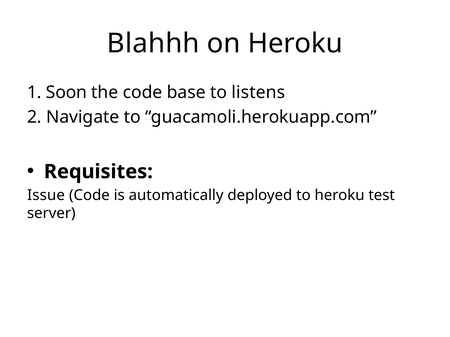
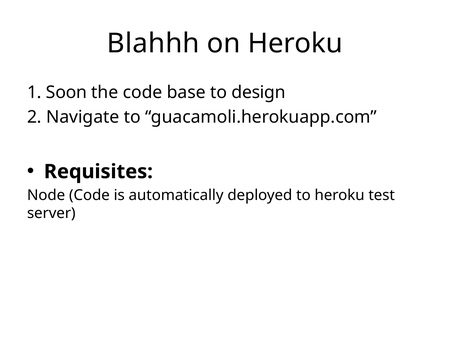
listens: listens -> design
Issue: Issue -> Node
